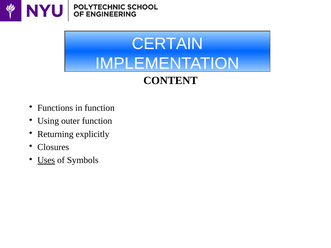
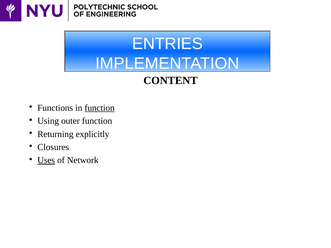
CERTAIN: CERTAIN -> ENTRIES
function at (100, 108) underline: none -> present
Symbols: Symbols -> Network
